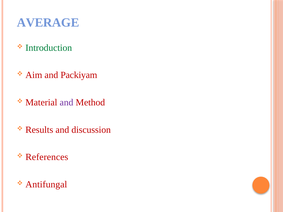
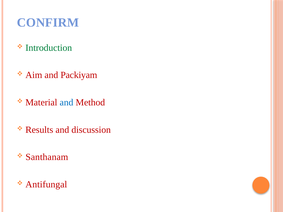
AVERAGE: AVERAGE -> CONFIRM
and at (66, 103) colour: purple -> blue
References: References -> Santhanam
